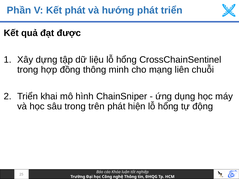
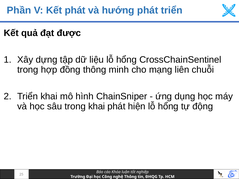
trong trên: trên -> khai
